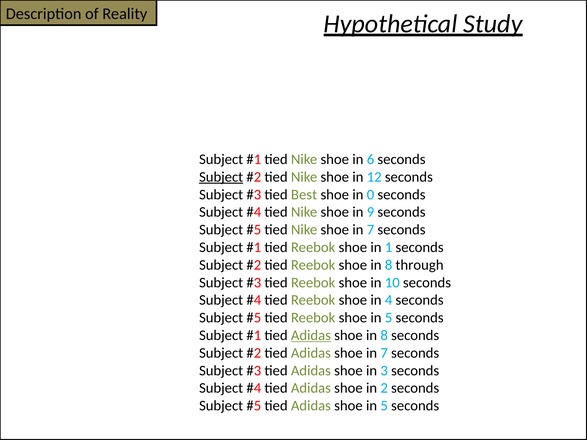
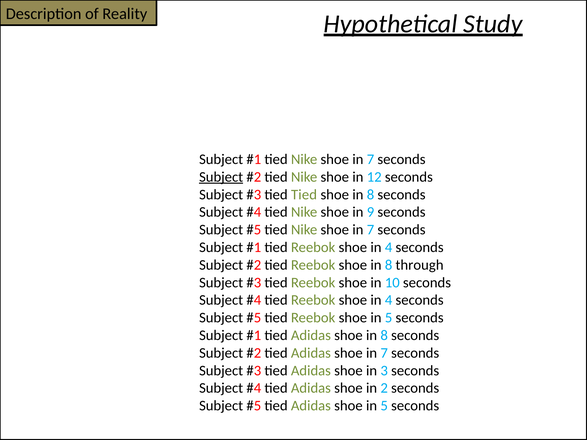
6 at (370, 159): 6 -> 7
tied Best: Best -> Tied
0 at (370, 195): 0 -> 8
1 at (389, 247): 1 -> 4
Adidas at (311, 336) underline: present -> none
